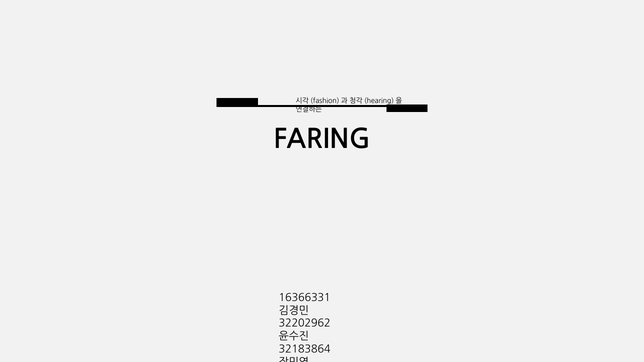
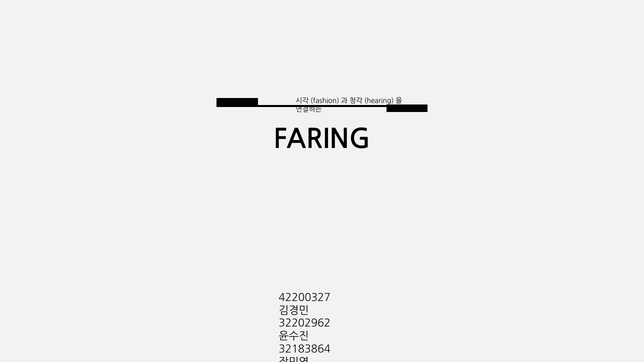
16366331: 16366331 -> 42200327
